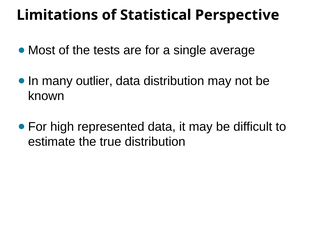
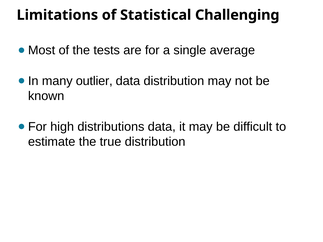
Perspective: Perspective -> Challenging
represented: represented -> distributions
